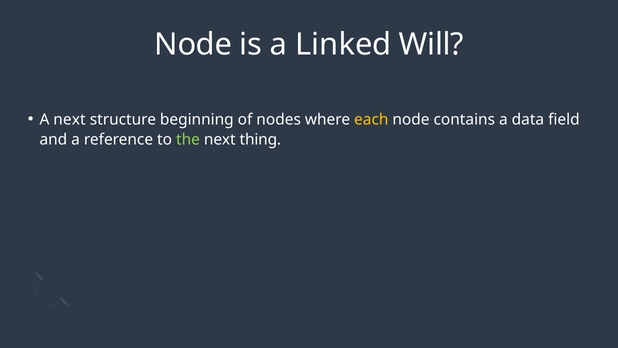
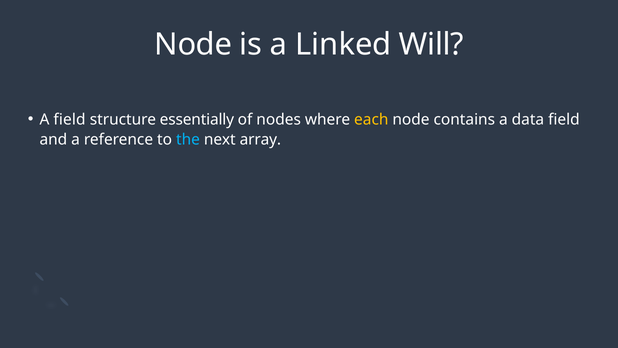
A next: next -> field
beginning: beginning -> essentially
the colour: light green -> light blue
thing: thing -> array
